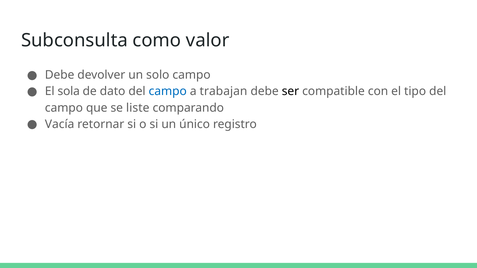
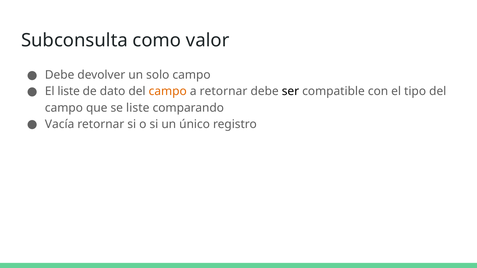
El sola: sola -> liste
campo at (168, 91) colour: blue -> orange
a trabajan: trabajan -> retornar
